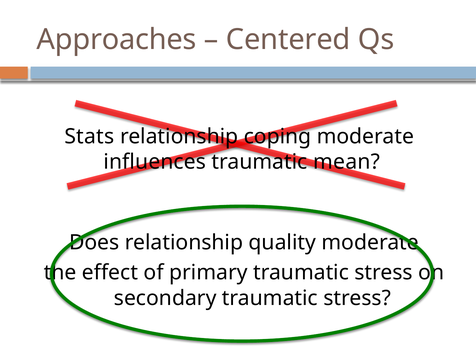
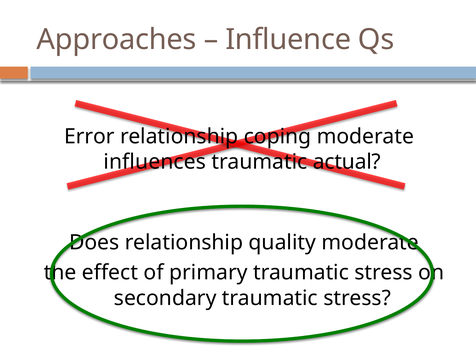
Centered: Centered -> Influence
Stats: Stats -> Error
mean: mean -> actual
